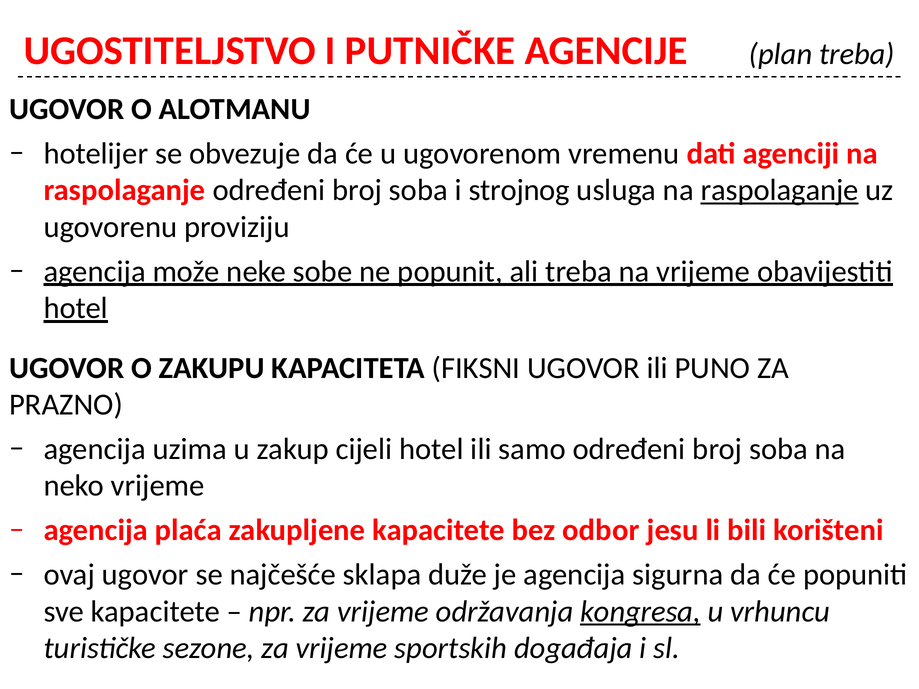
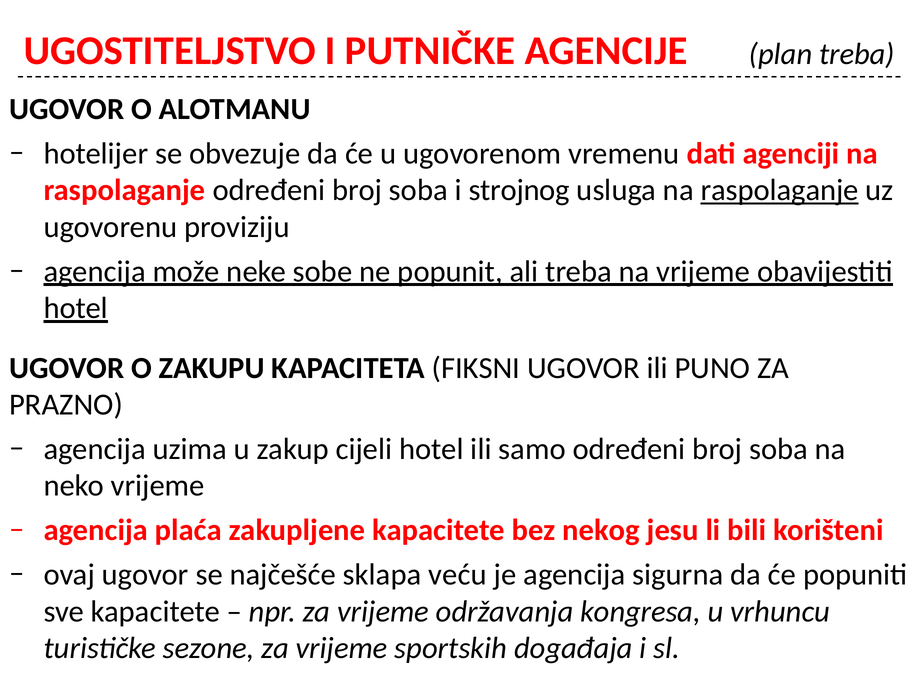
odbor: odbor -> nekog
duže: duže -> veću
kongresa underline: present -> none
